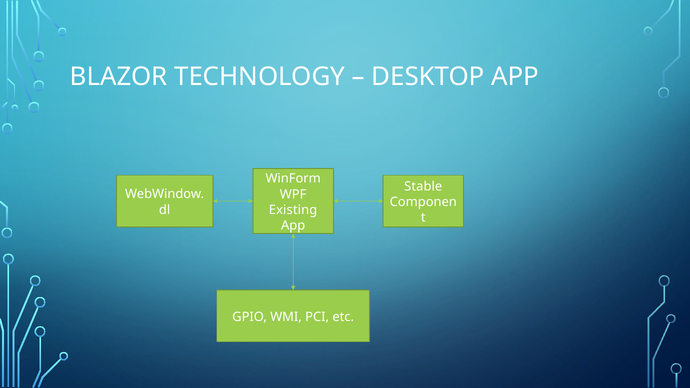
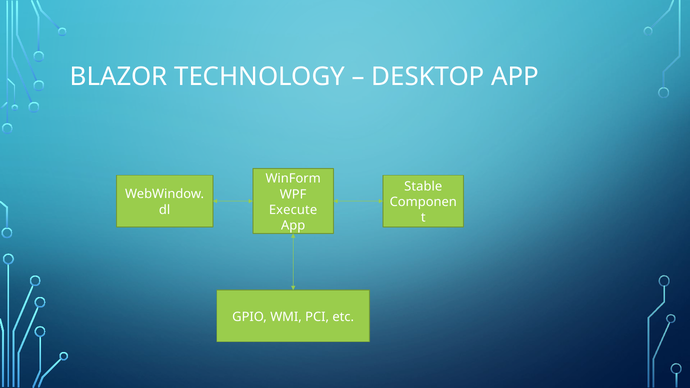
Existing: Existing -> Execute
